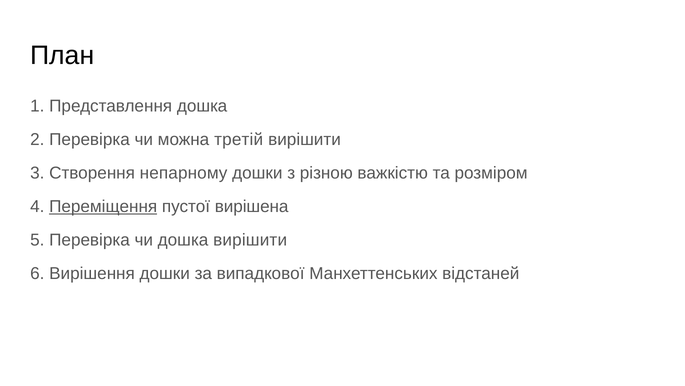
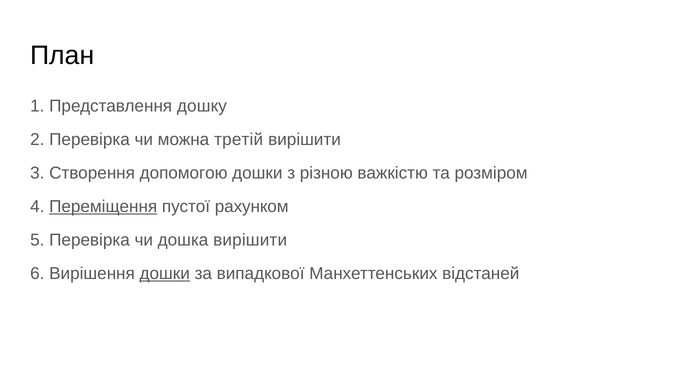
Представлення дошка: дошка -> дошку
непарному: непарному -> допомогою
вирішена: вирішена -> рахунком
дошки at (165, 273) underline: none -> present
